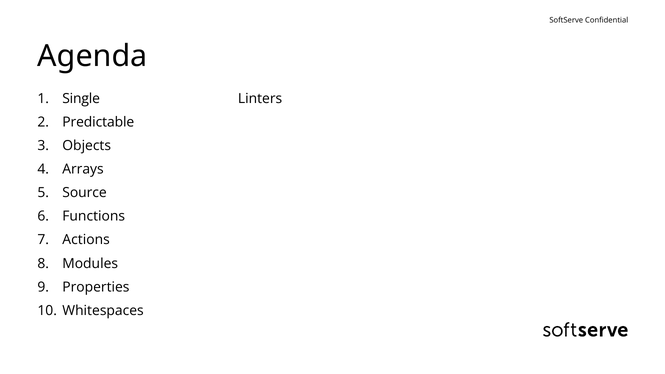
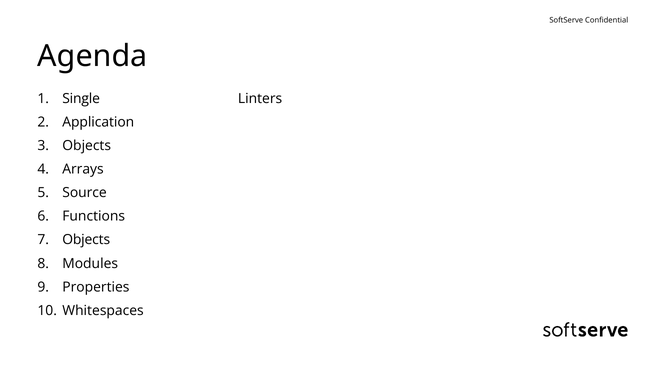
Predictable: Predictable -> Application
Actions at (86, 240): Actions -> Objects
